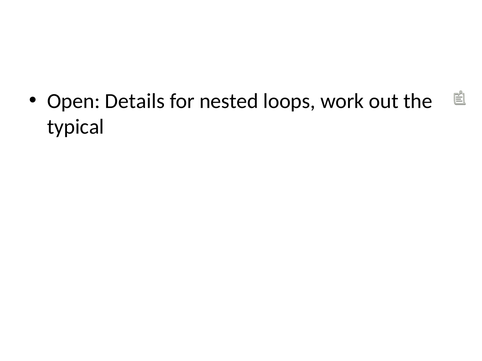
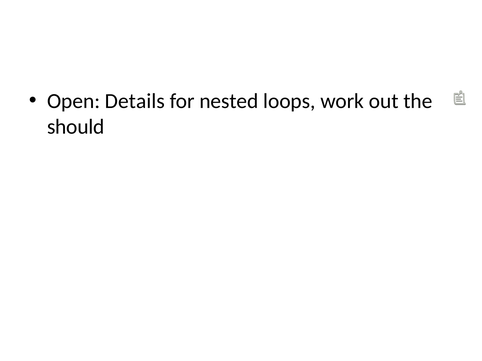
typical: typical -> should
